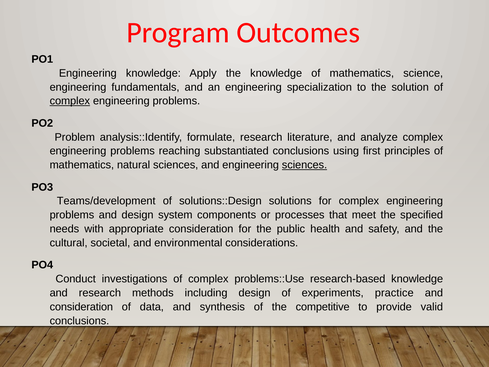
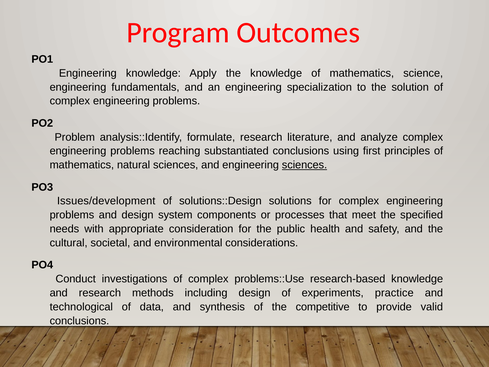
complex at (70, 101) underline: present -> none
Teams/development: Teams/development -> Issues/development
consideration at (81, 307): consideration -> technological
